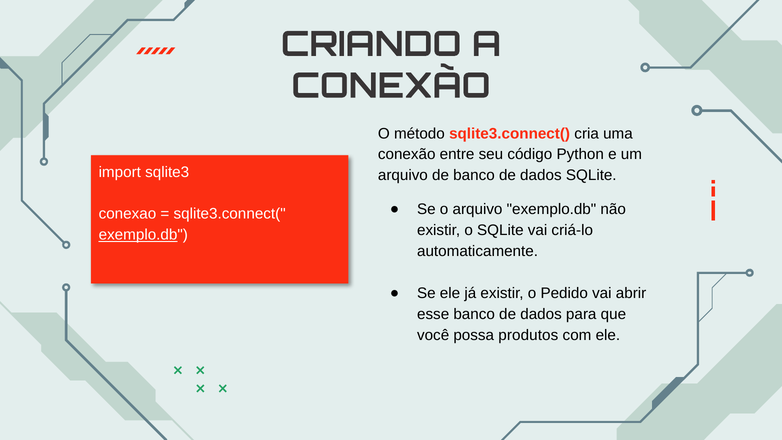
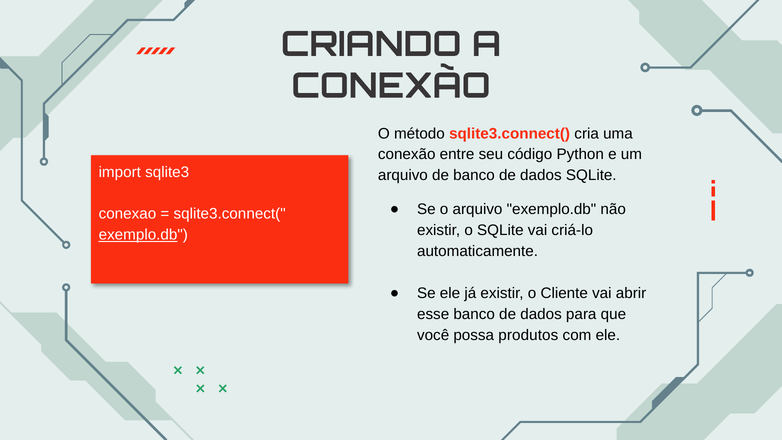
Pedido: Pedido -> Cliente
